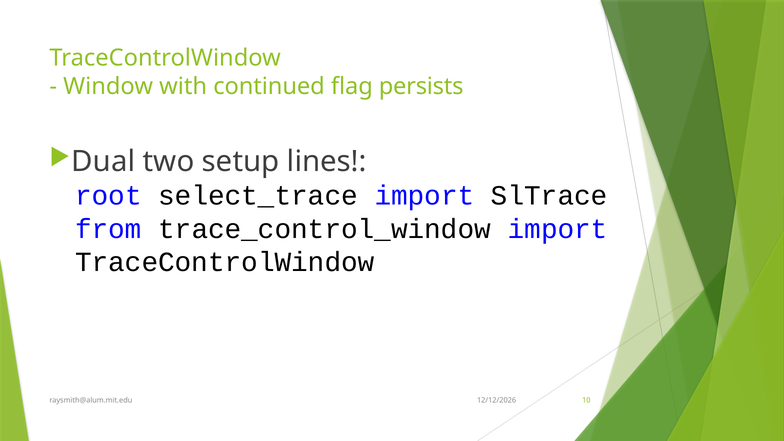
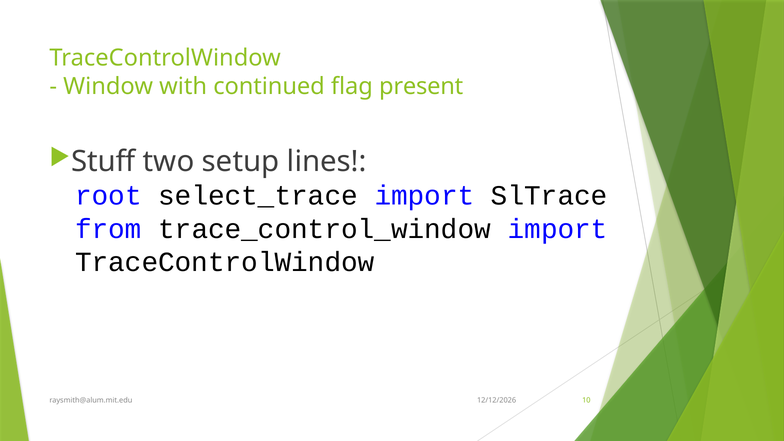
persists: persists -> present
Dual: Dual -> Stuff
